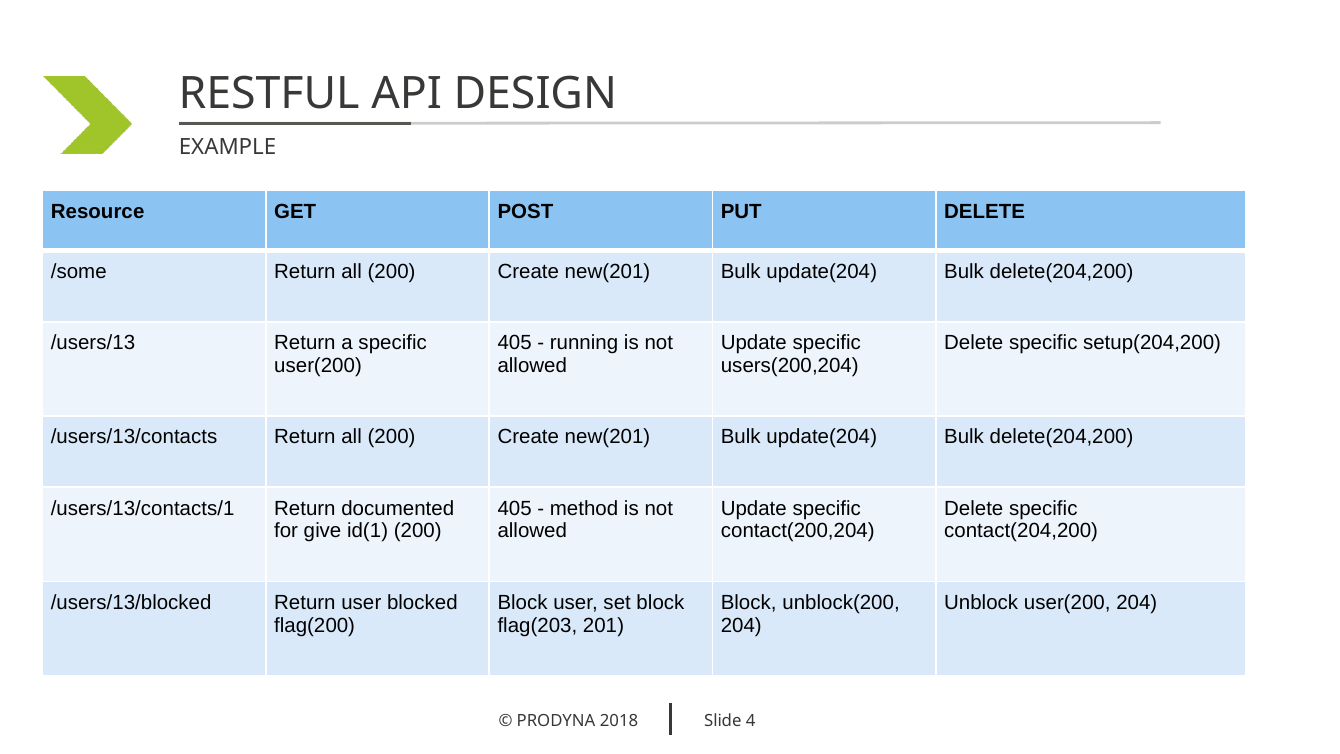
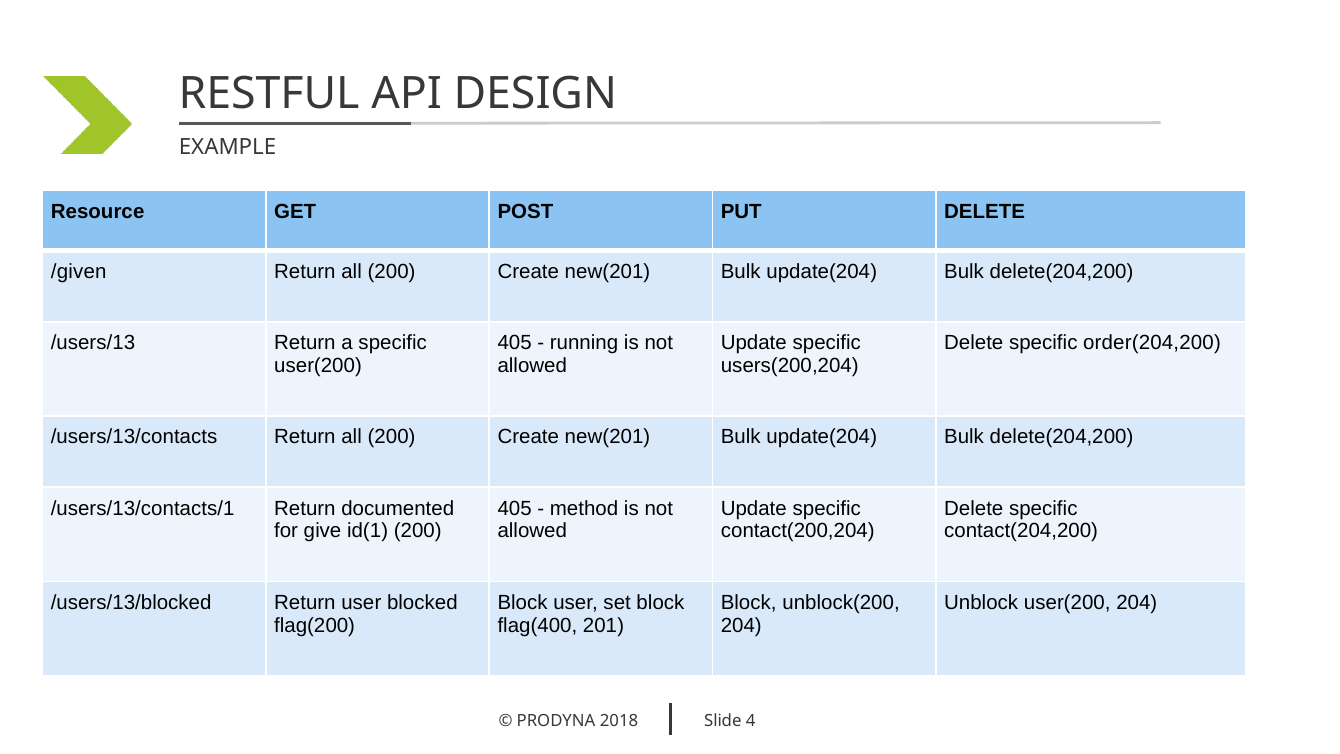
/some: /some -> /given
setup(204,200: setup(204,200 -> order(204,200
flag(203: flag(203 -> flag(400
